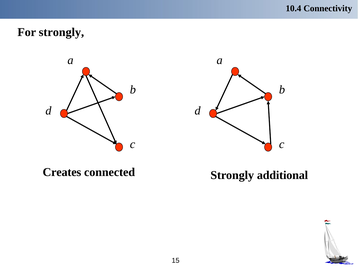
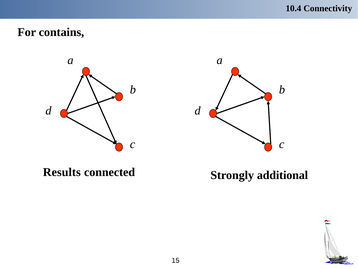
For strongly: strongly -> contains
Creates: Creates -> Results
